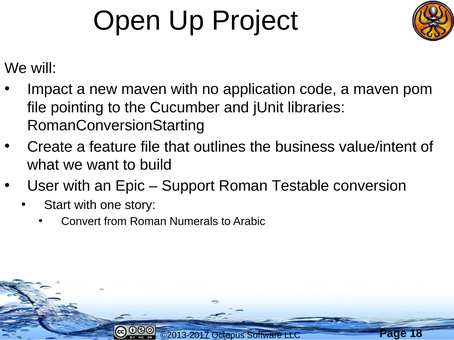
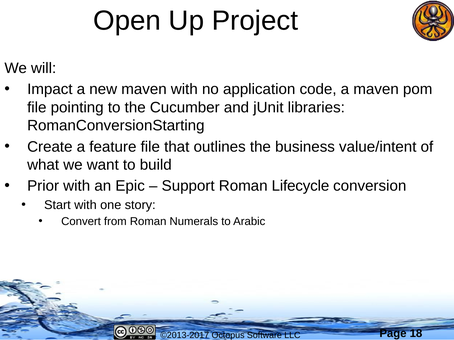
User: User -> Prior
Testable: Testable -> Lifecycle
